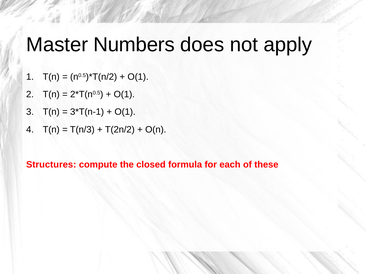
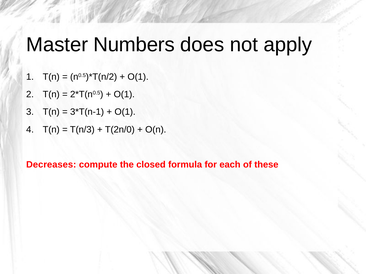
T(2n/2: T(2n/2 -> T(2n/0
Structures: Structures -> Decreases
